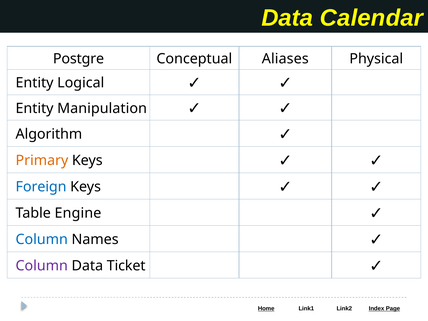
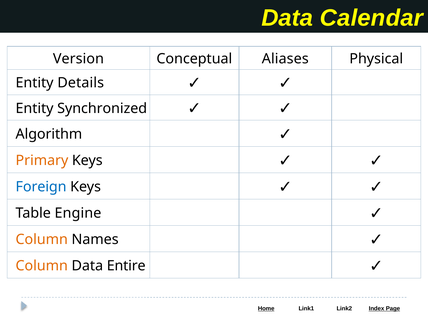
Postgre: Postgre -> Version
Logical: Logical -> Details
Manipulation: Manipulation -> Synchronized
Column at (42, 239) colour: blue -> orange
Column at (42, 266) colour: purple -> orange
Ticket: Ticket -> Entire
